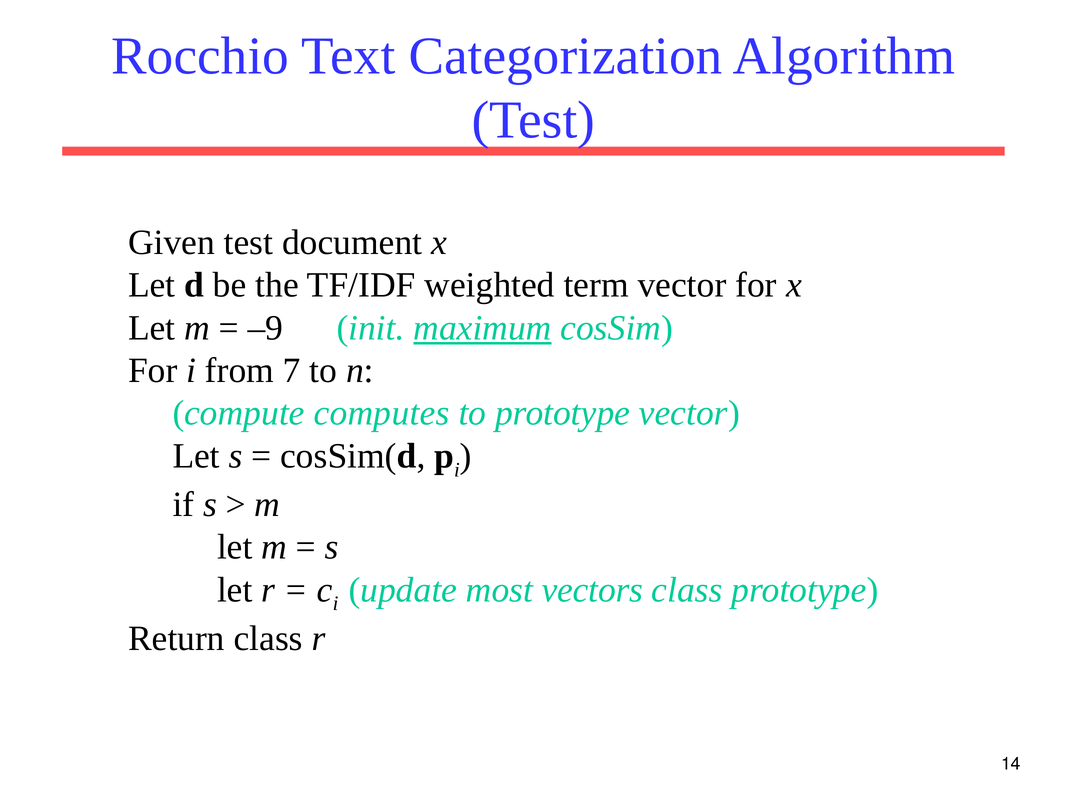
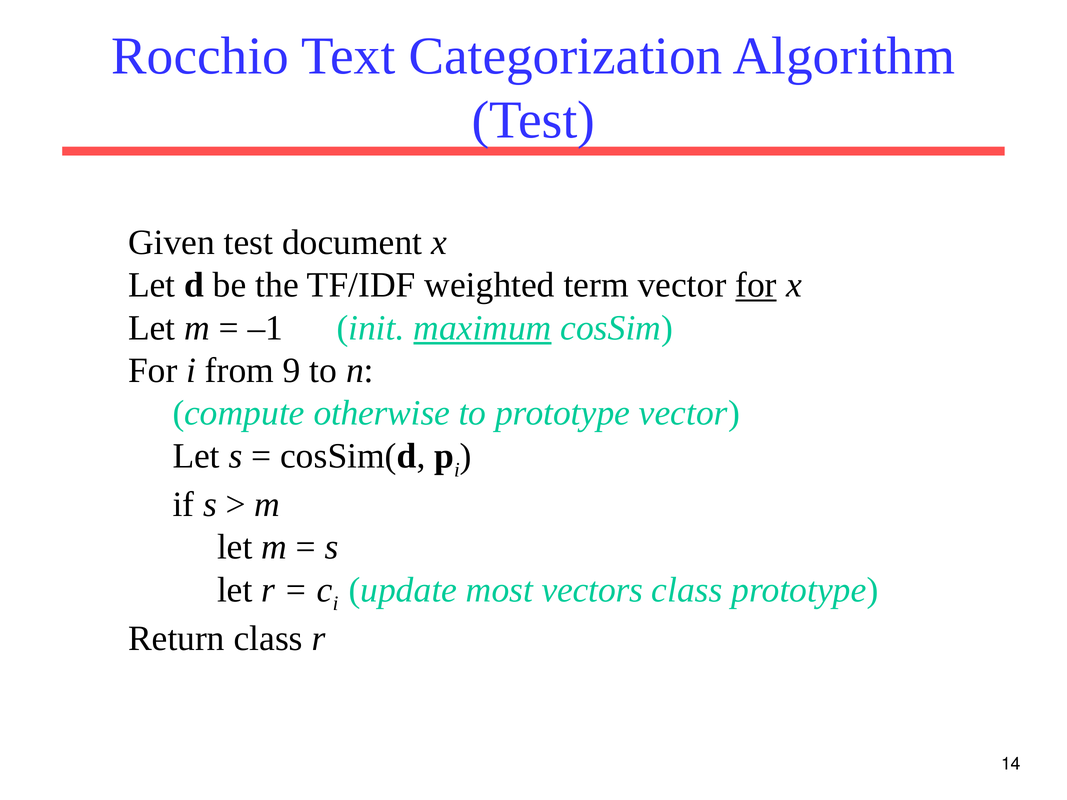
for at (756, 285) underline: none -> present
–9: –9 -> –1
7: 7 -> 9
computes: computes -> otherwise
